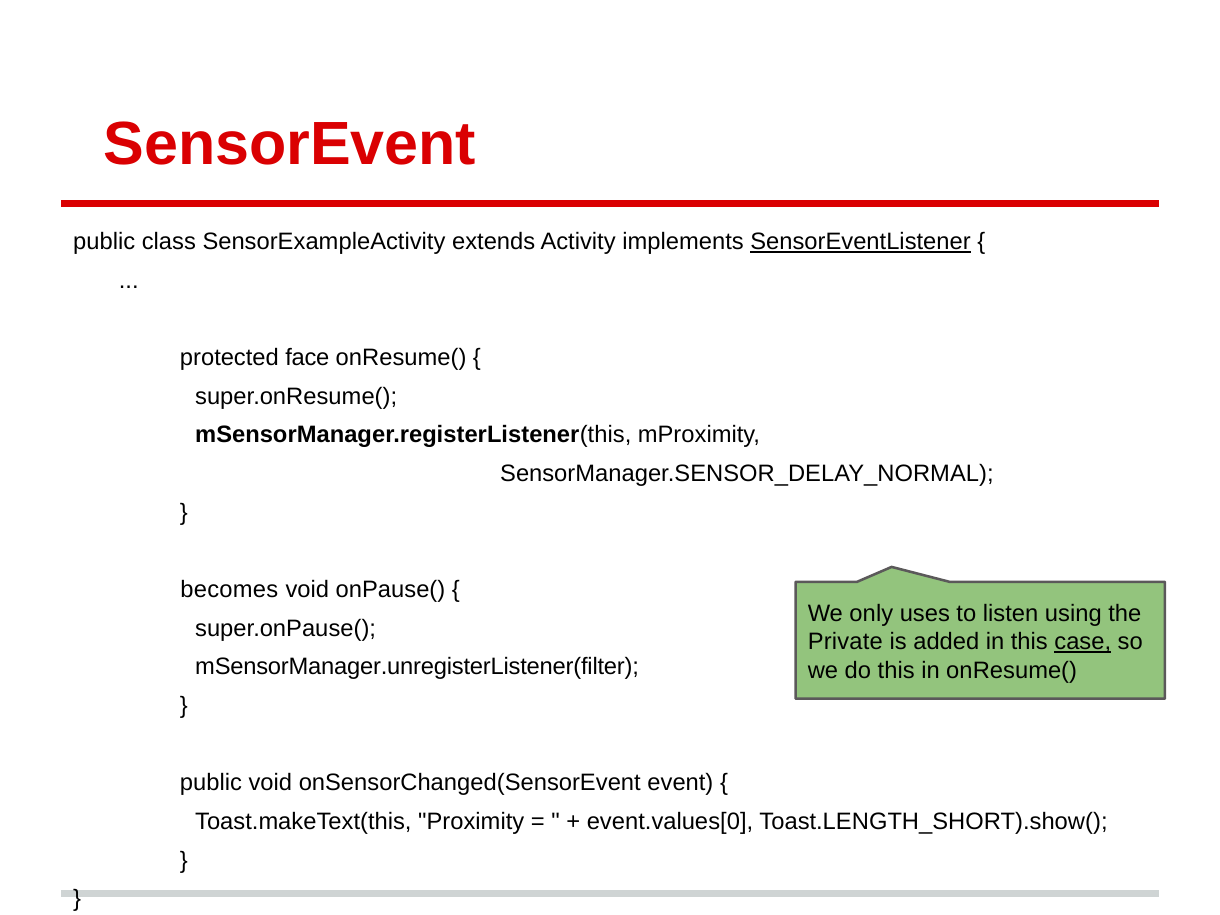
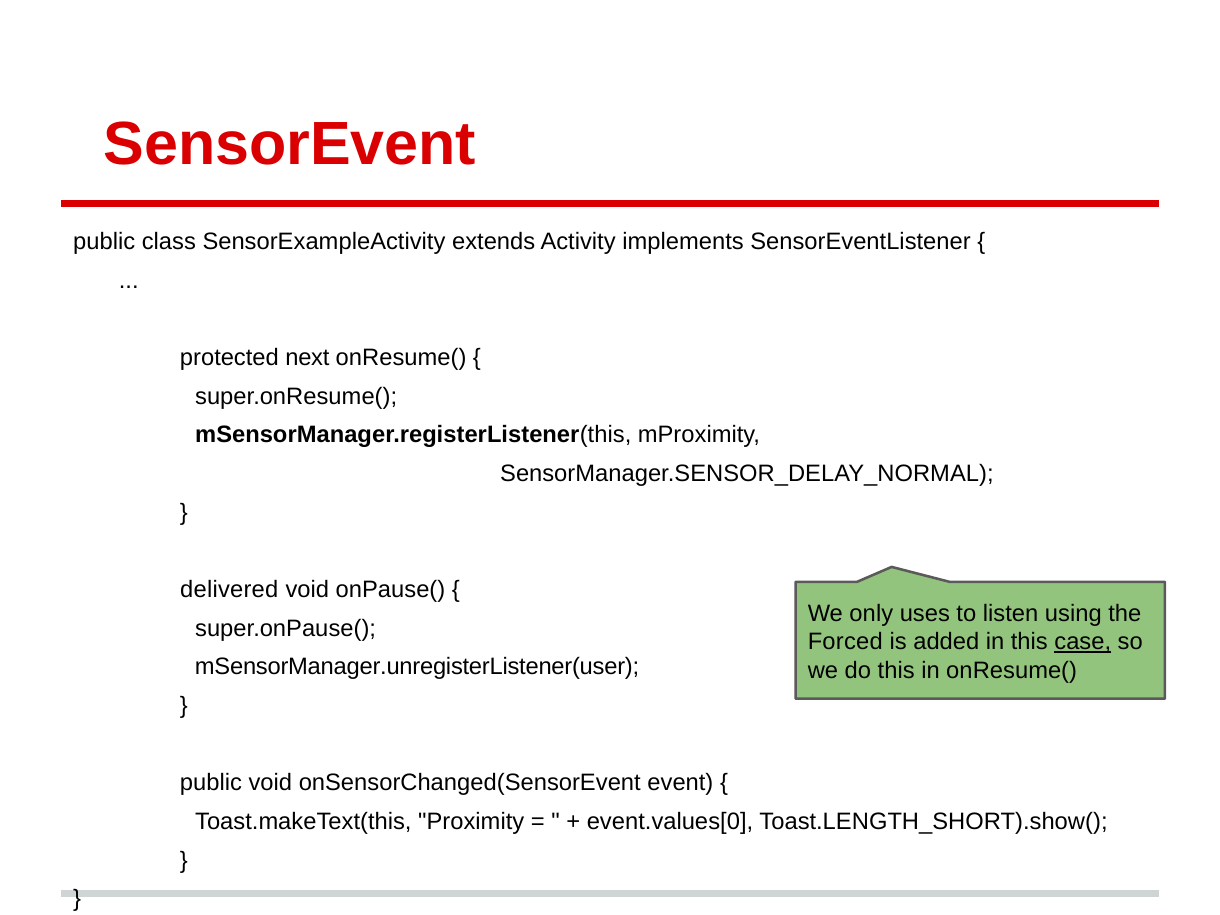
SensorEventListener underline: present -> none
face: face -> next
becomes: becomes -> delivered
Private: Private -> Forced
mSensorManager.unregisterListener(filter: mSensorManager.unregisterListener(filter -> mSensorManager.unregisterListener(user
